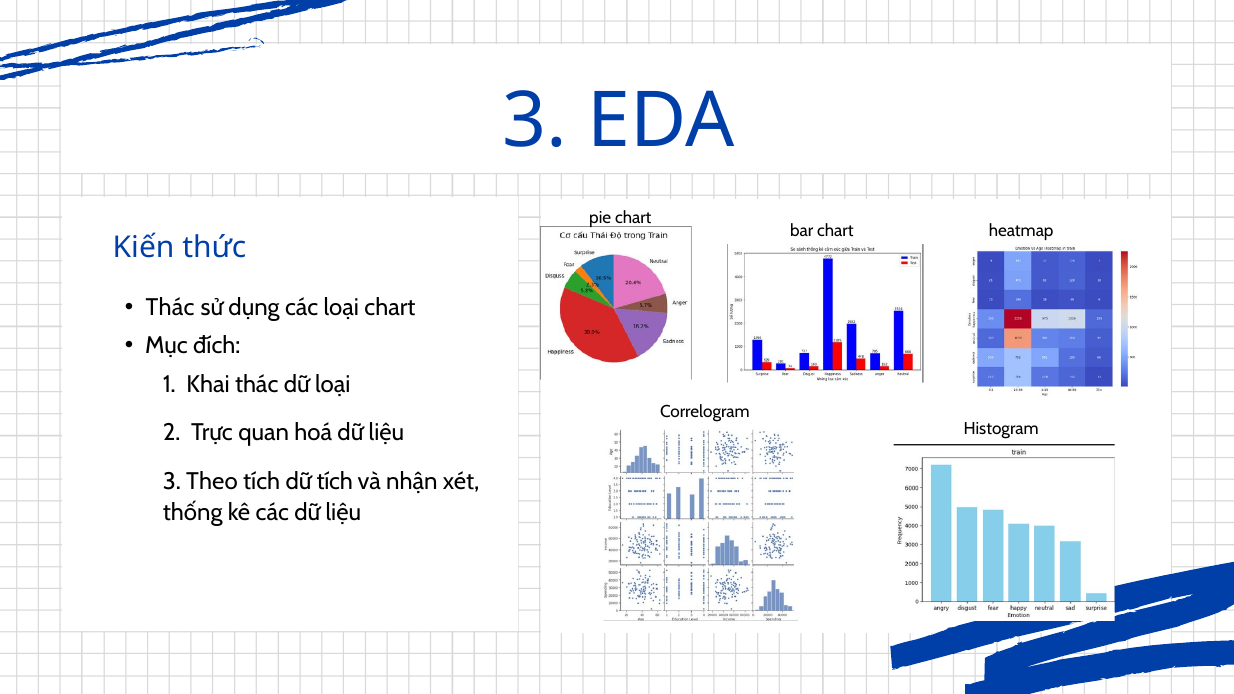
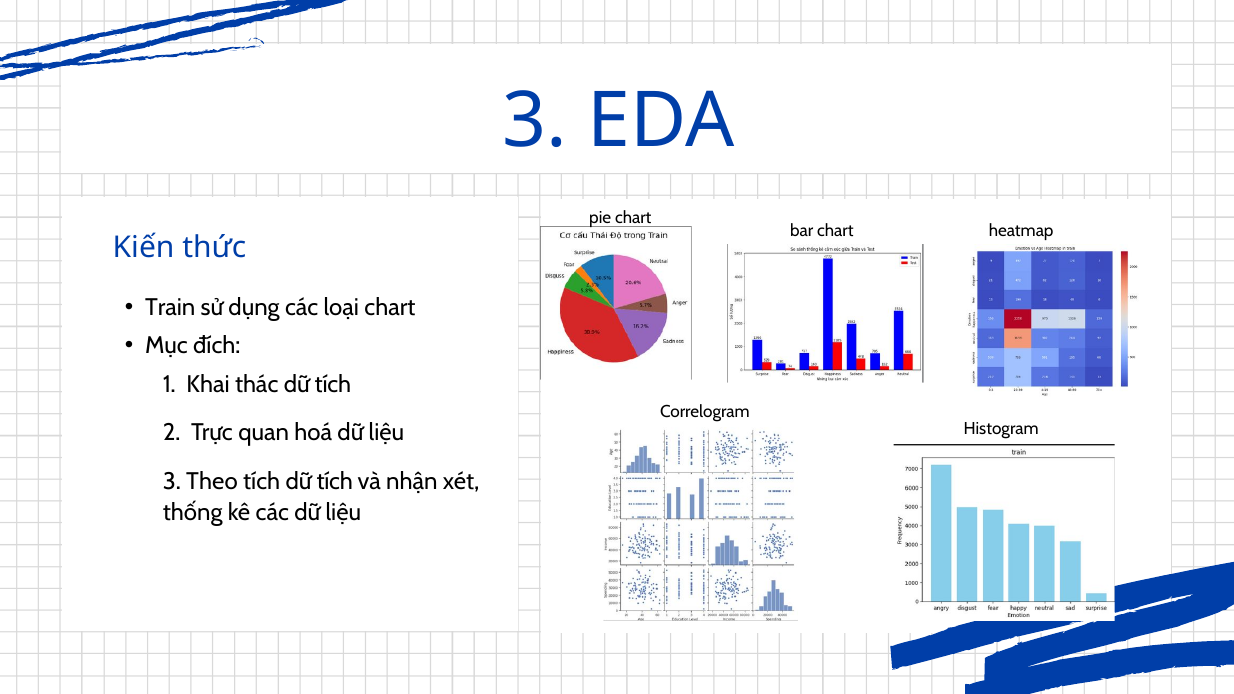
Thác at (170, 308): Thác -> Train
thác dữ loại: loại -> tích
